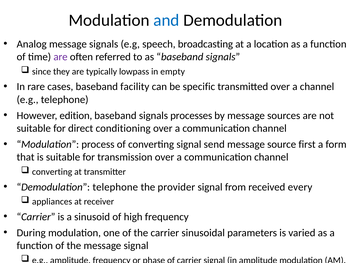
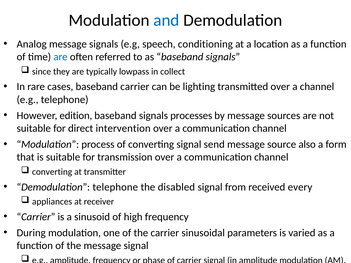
broadcasting: broadcasting -> conditioning
are at (60, 57) colour: purple -> blue
empty: empty -> collect
baseband facility: facility -> carrier
specific: specific -> lighting
conditioning: conditioning -> intervention
first: first -> also
provider: provider -> disabled
